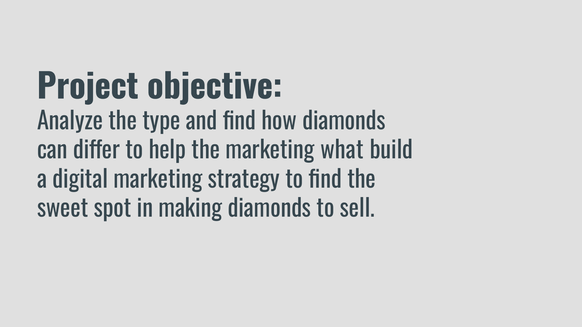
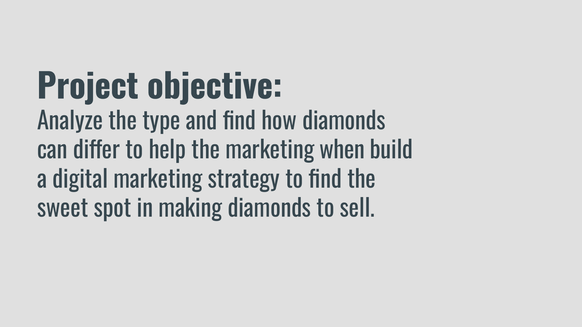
what: what -> when
